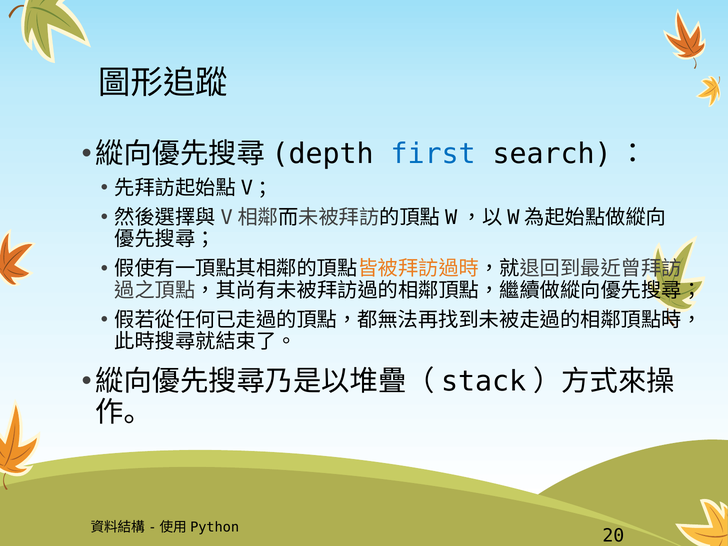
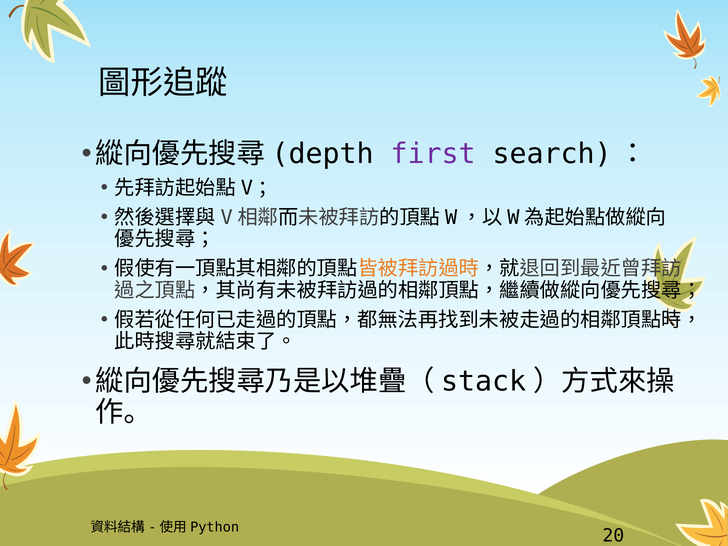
first colour: blue -> purple
